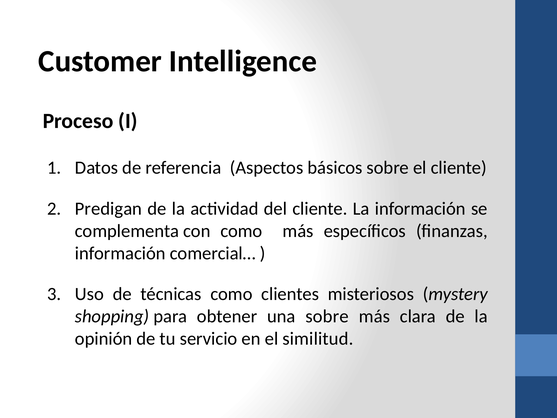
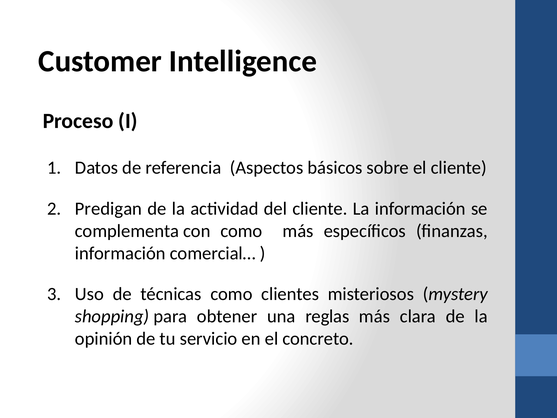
una sobre: sobre -> reglas
similitud: similitud -> concreto
